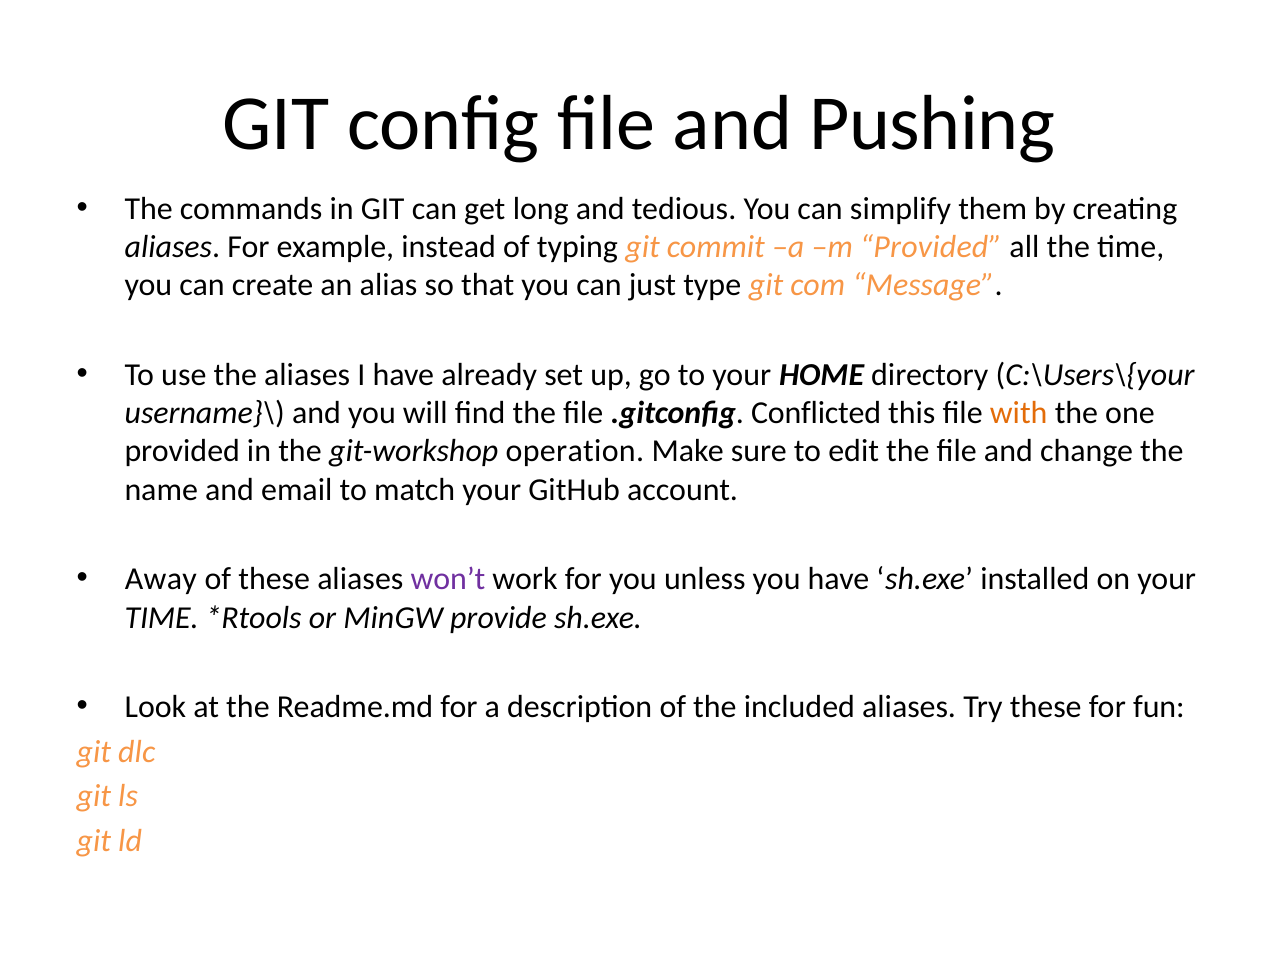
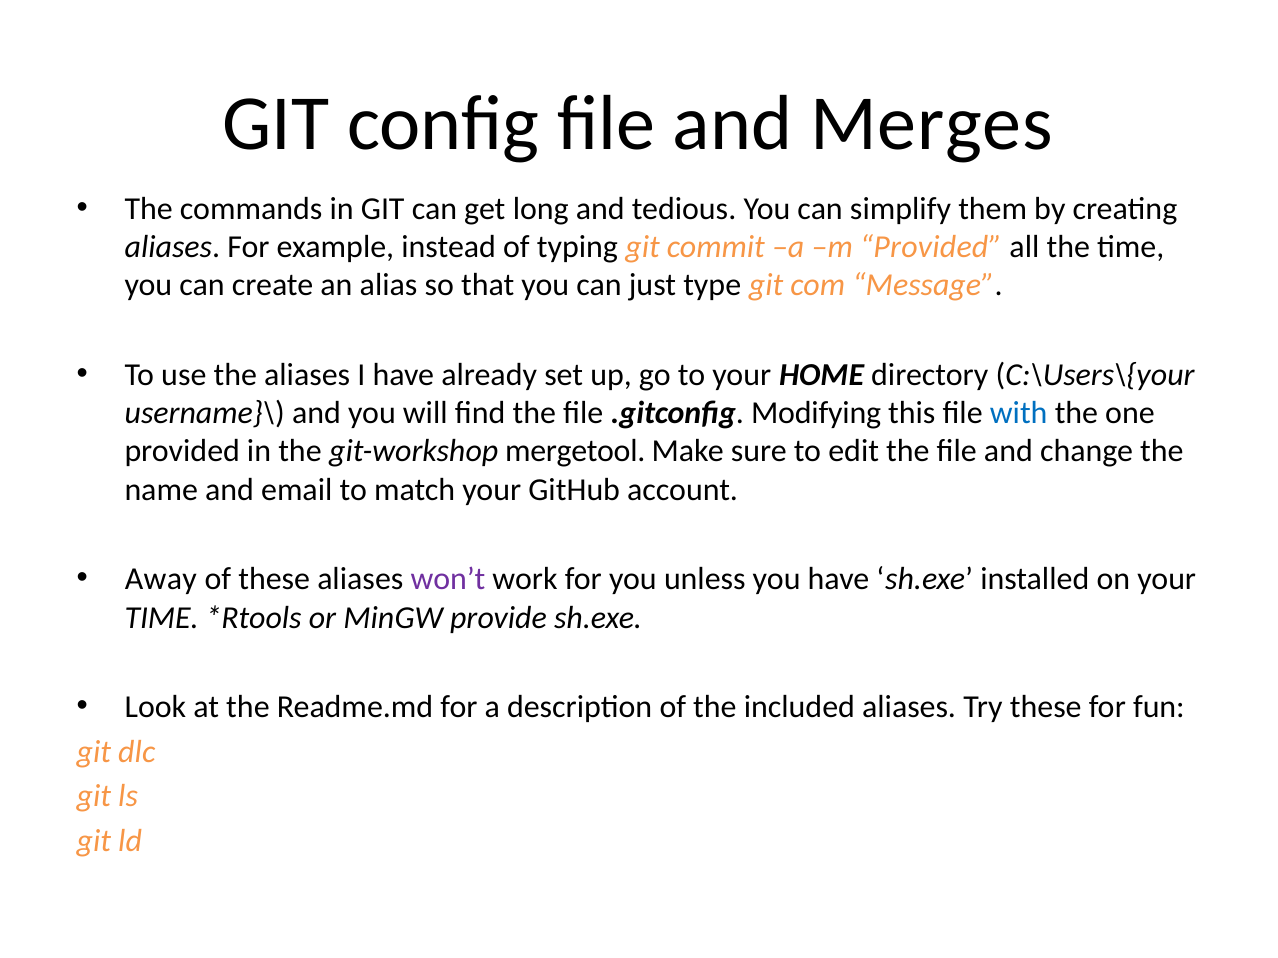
Pushing: Pushing -> Merges
Conflicted: Conflicted -> Modifying
with colour: orange -> blue
operation: operation -> mergetool
